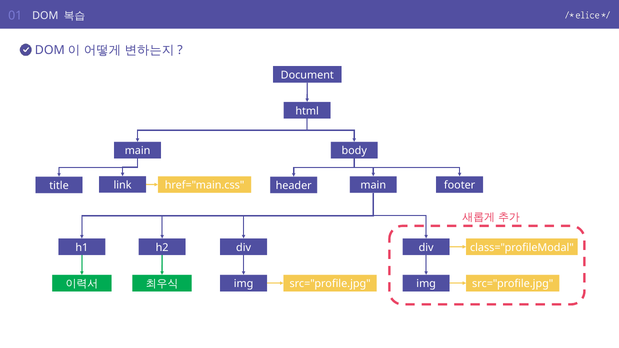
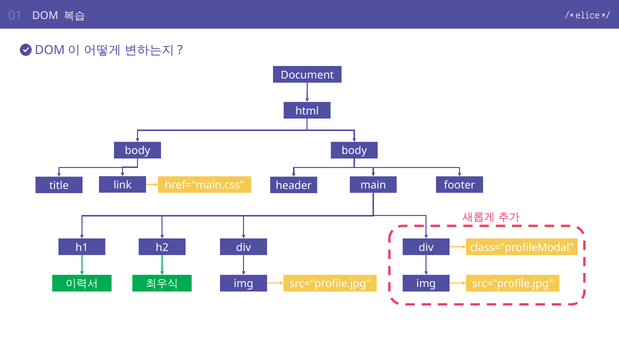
main at (138, 151): main -> body
